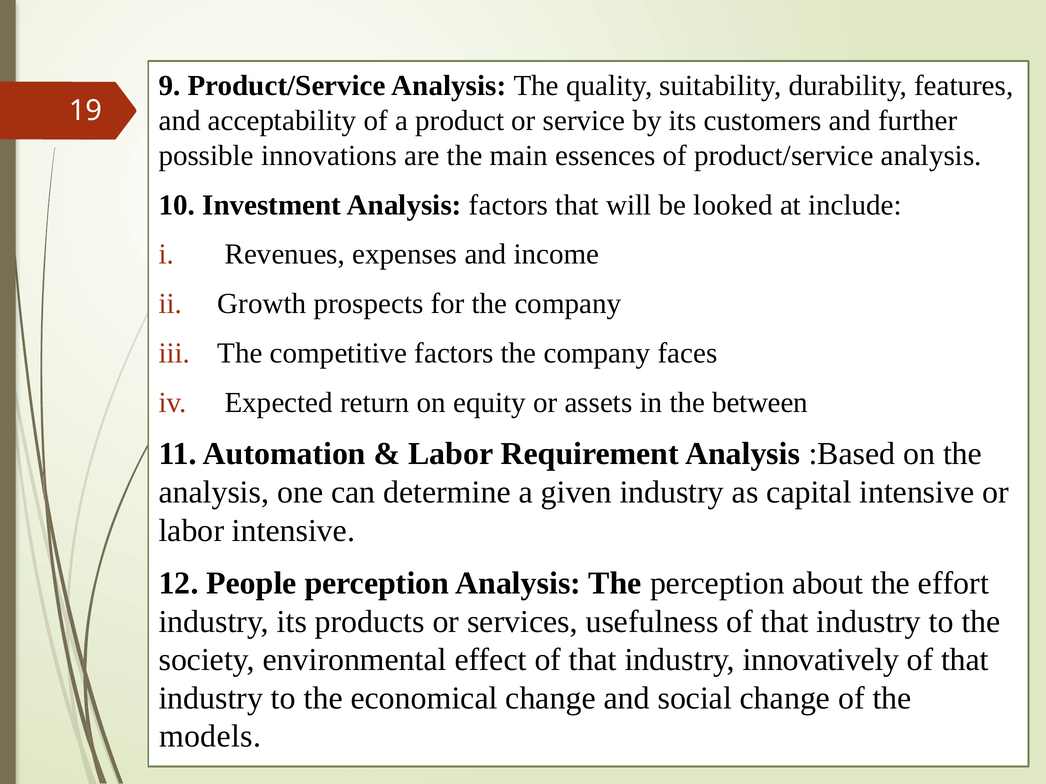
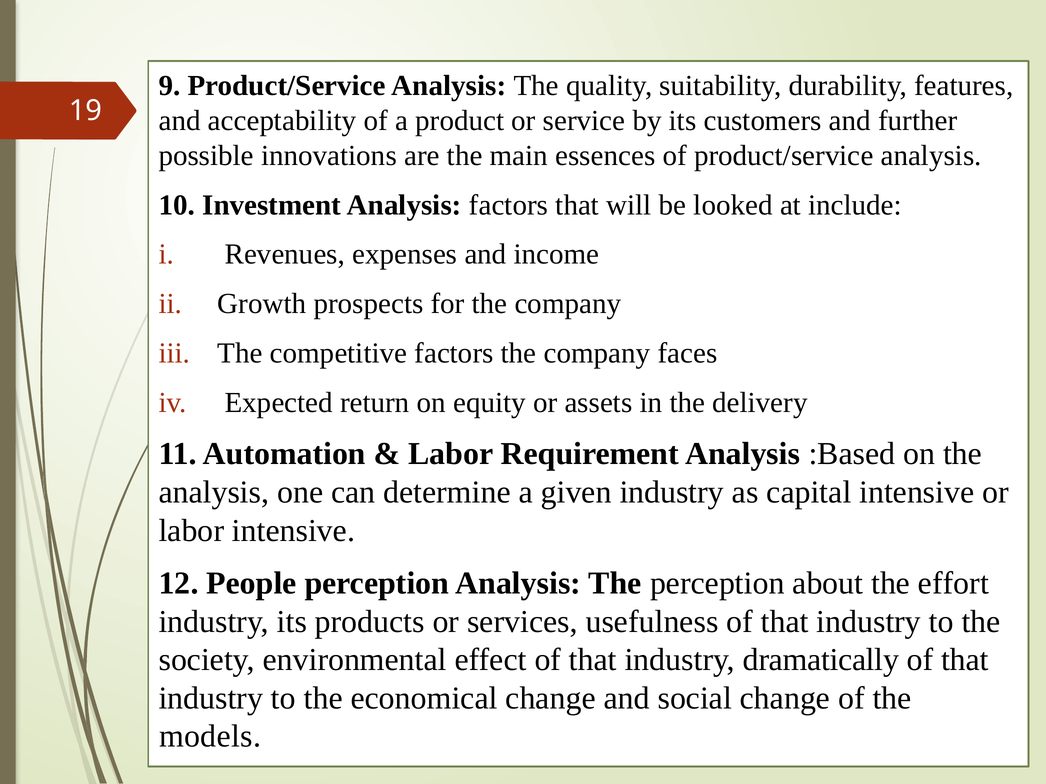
between: between -> delivery
innovatively: innovatively -> dramatically
